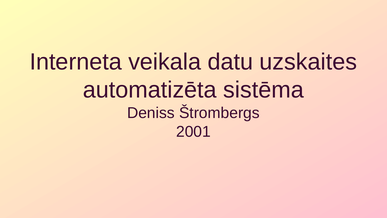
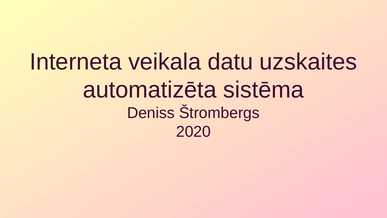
2001: 2001 -> 2020
